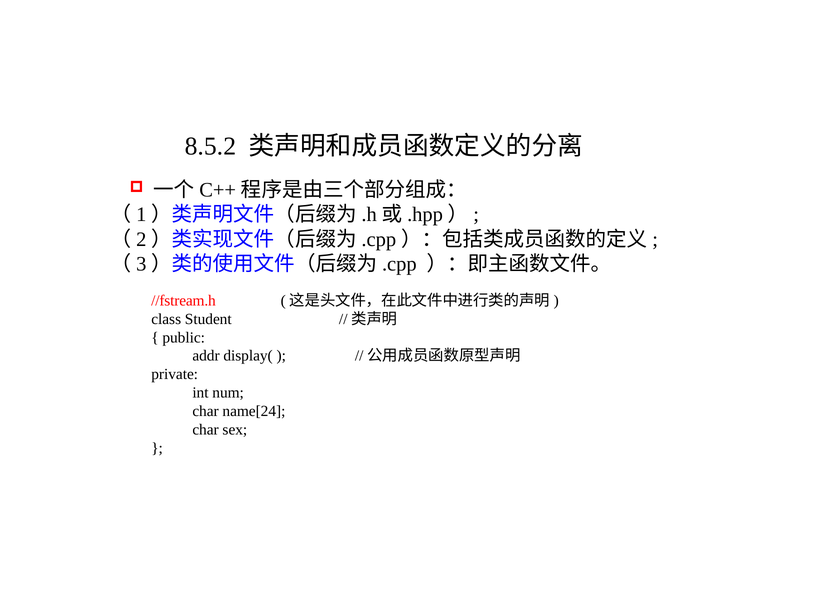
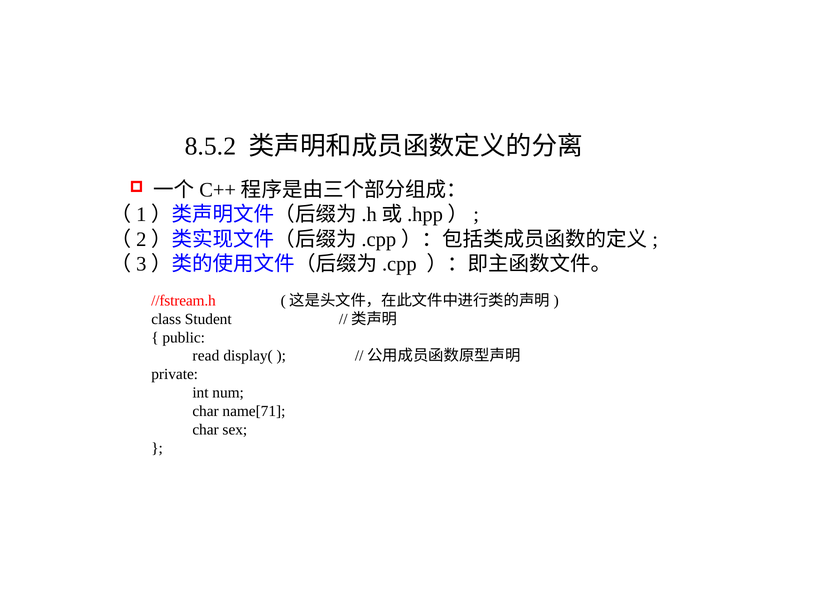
addr: addr -> read
name[24: name[24 -> name[71
